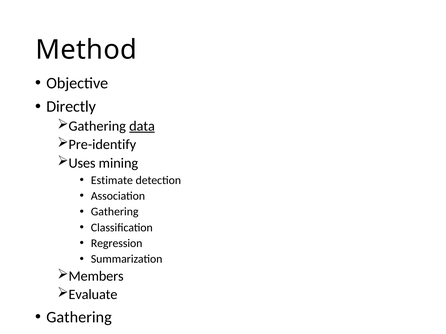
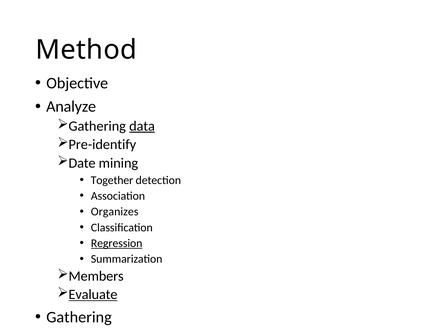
Directly: Directly -> Analyze
Uses: Uses -> Date
Estimate: Estimate -> Together
Gathering at (115, 212): Gathering -> Organizes
Regression underline: none -> present
Evaluate underline: none -> present
